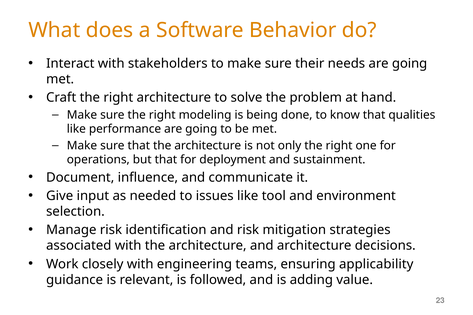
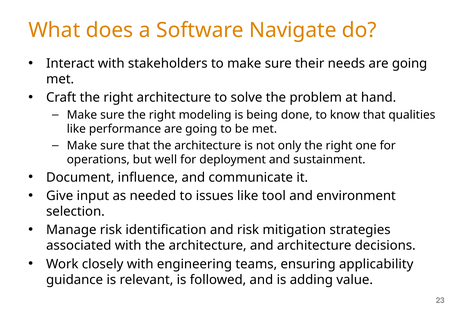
Behavior: Behavior -> Navigate
but that: that -> well
